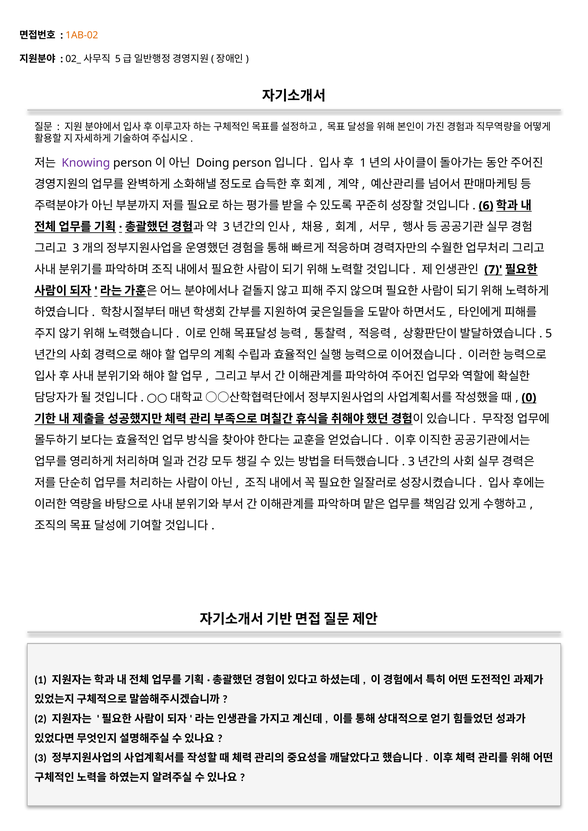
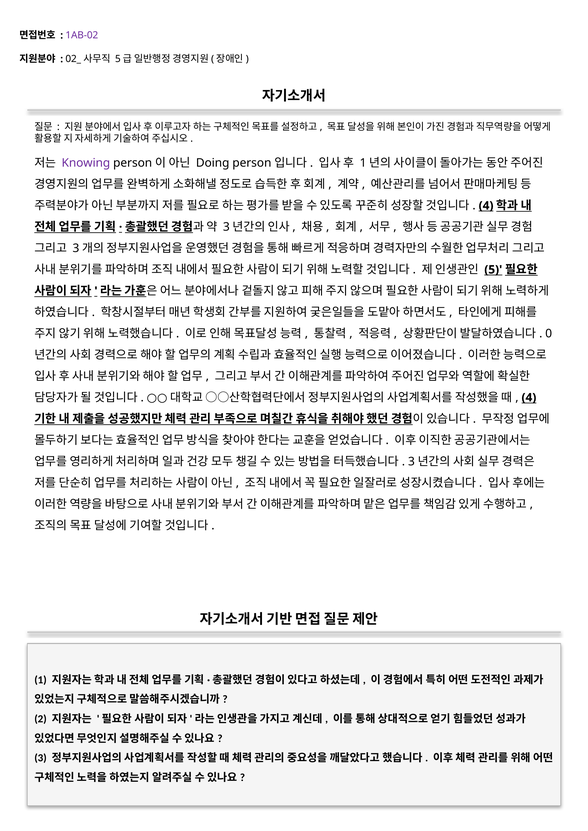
1AB-02 colour: orange -> purple
6 at (486, 206): 6 -> 4
7: 7 -> 5
5: 5 -> 0
0 at (529, 398): 0 -> 4
